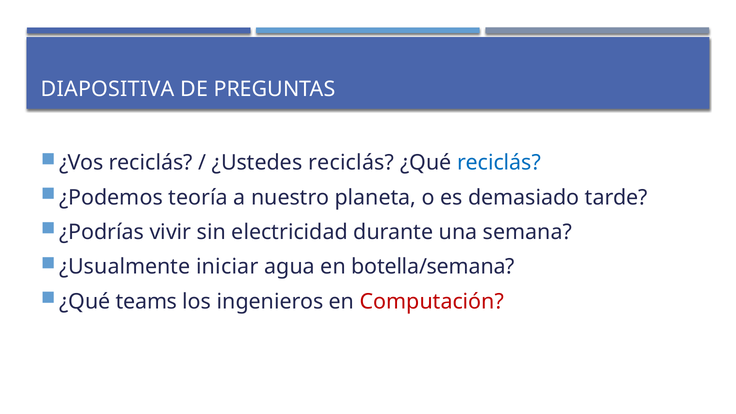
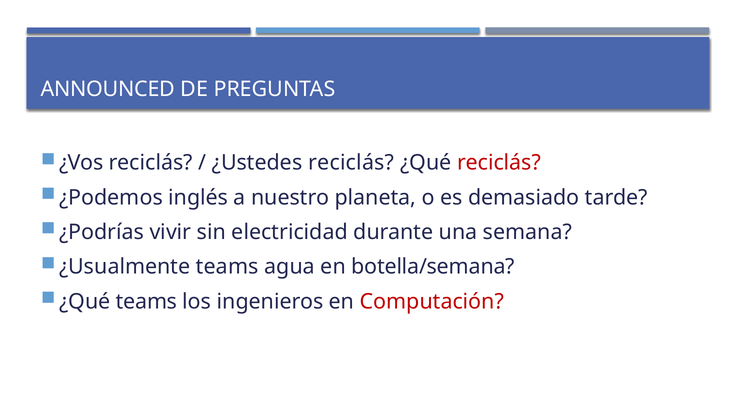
DIAPOSITIVA: DIAPOSITIVA -> ANNOUNCED
reciclás at (499, 163) colour: blue -> red
teoría: teoría -> inglés
¿Usualmente iniciar: iniciar -> teams
